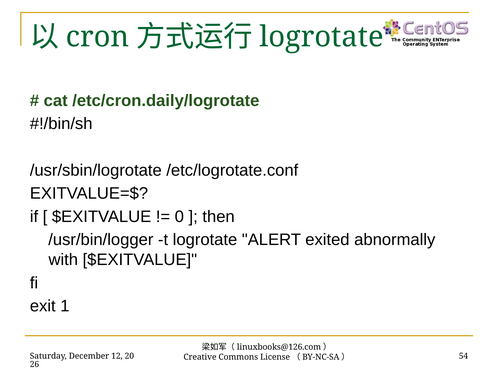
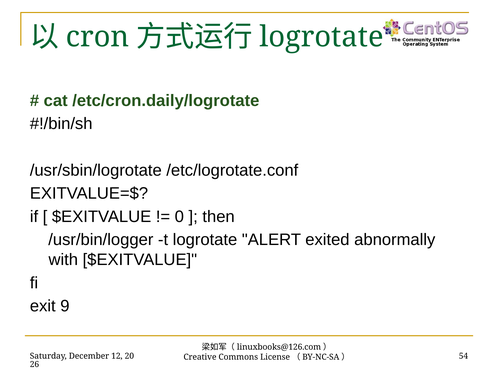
1: 1 -> 9
